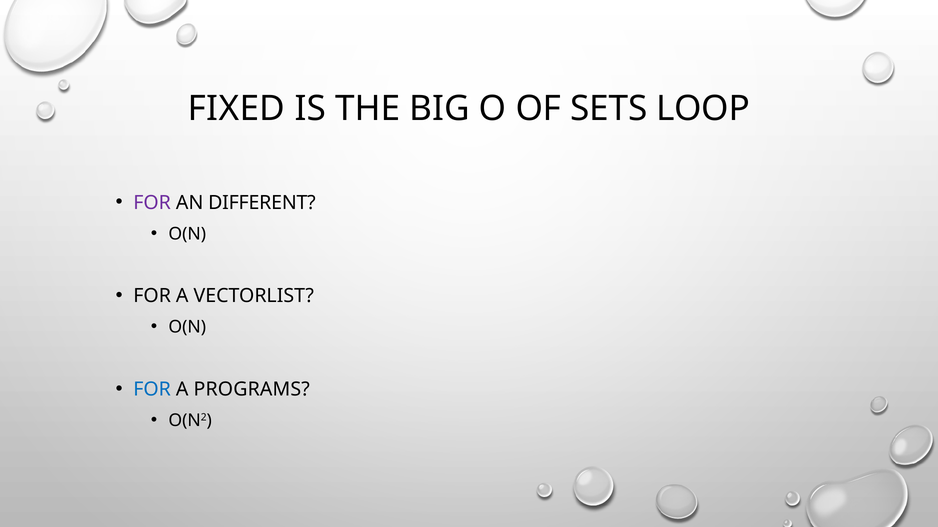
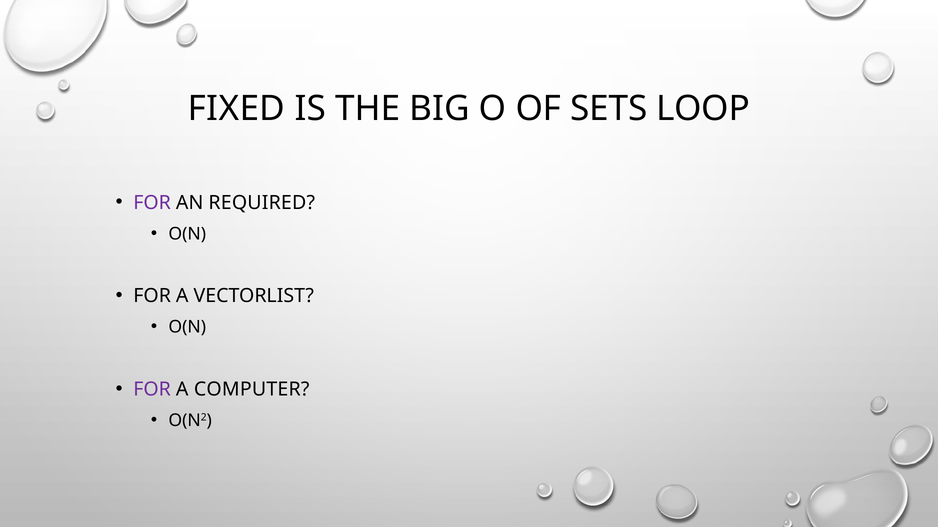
DIFFERENT: DIFFERENT -> REQUIRED
FOR at (152, 390) colour: blue -> purple
PROGRAMS: PROGRAMS -> COMPUTER
